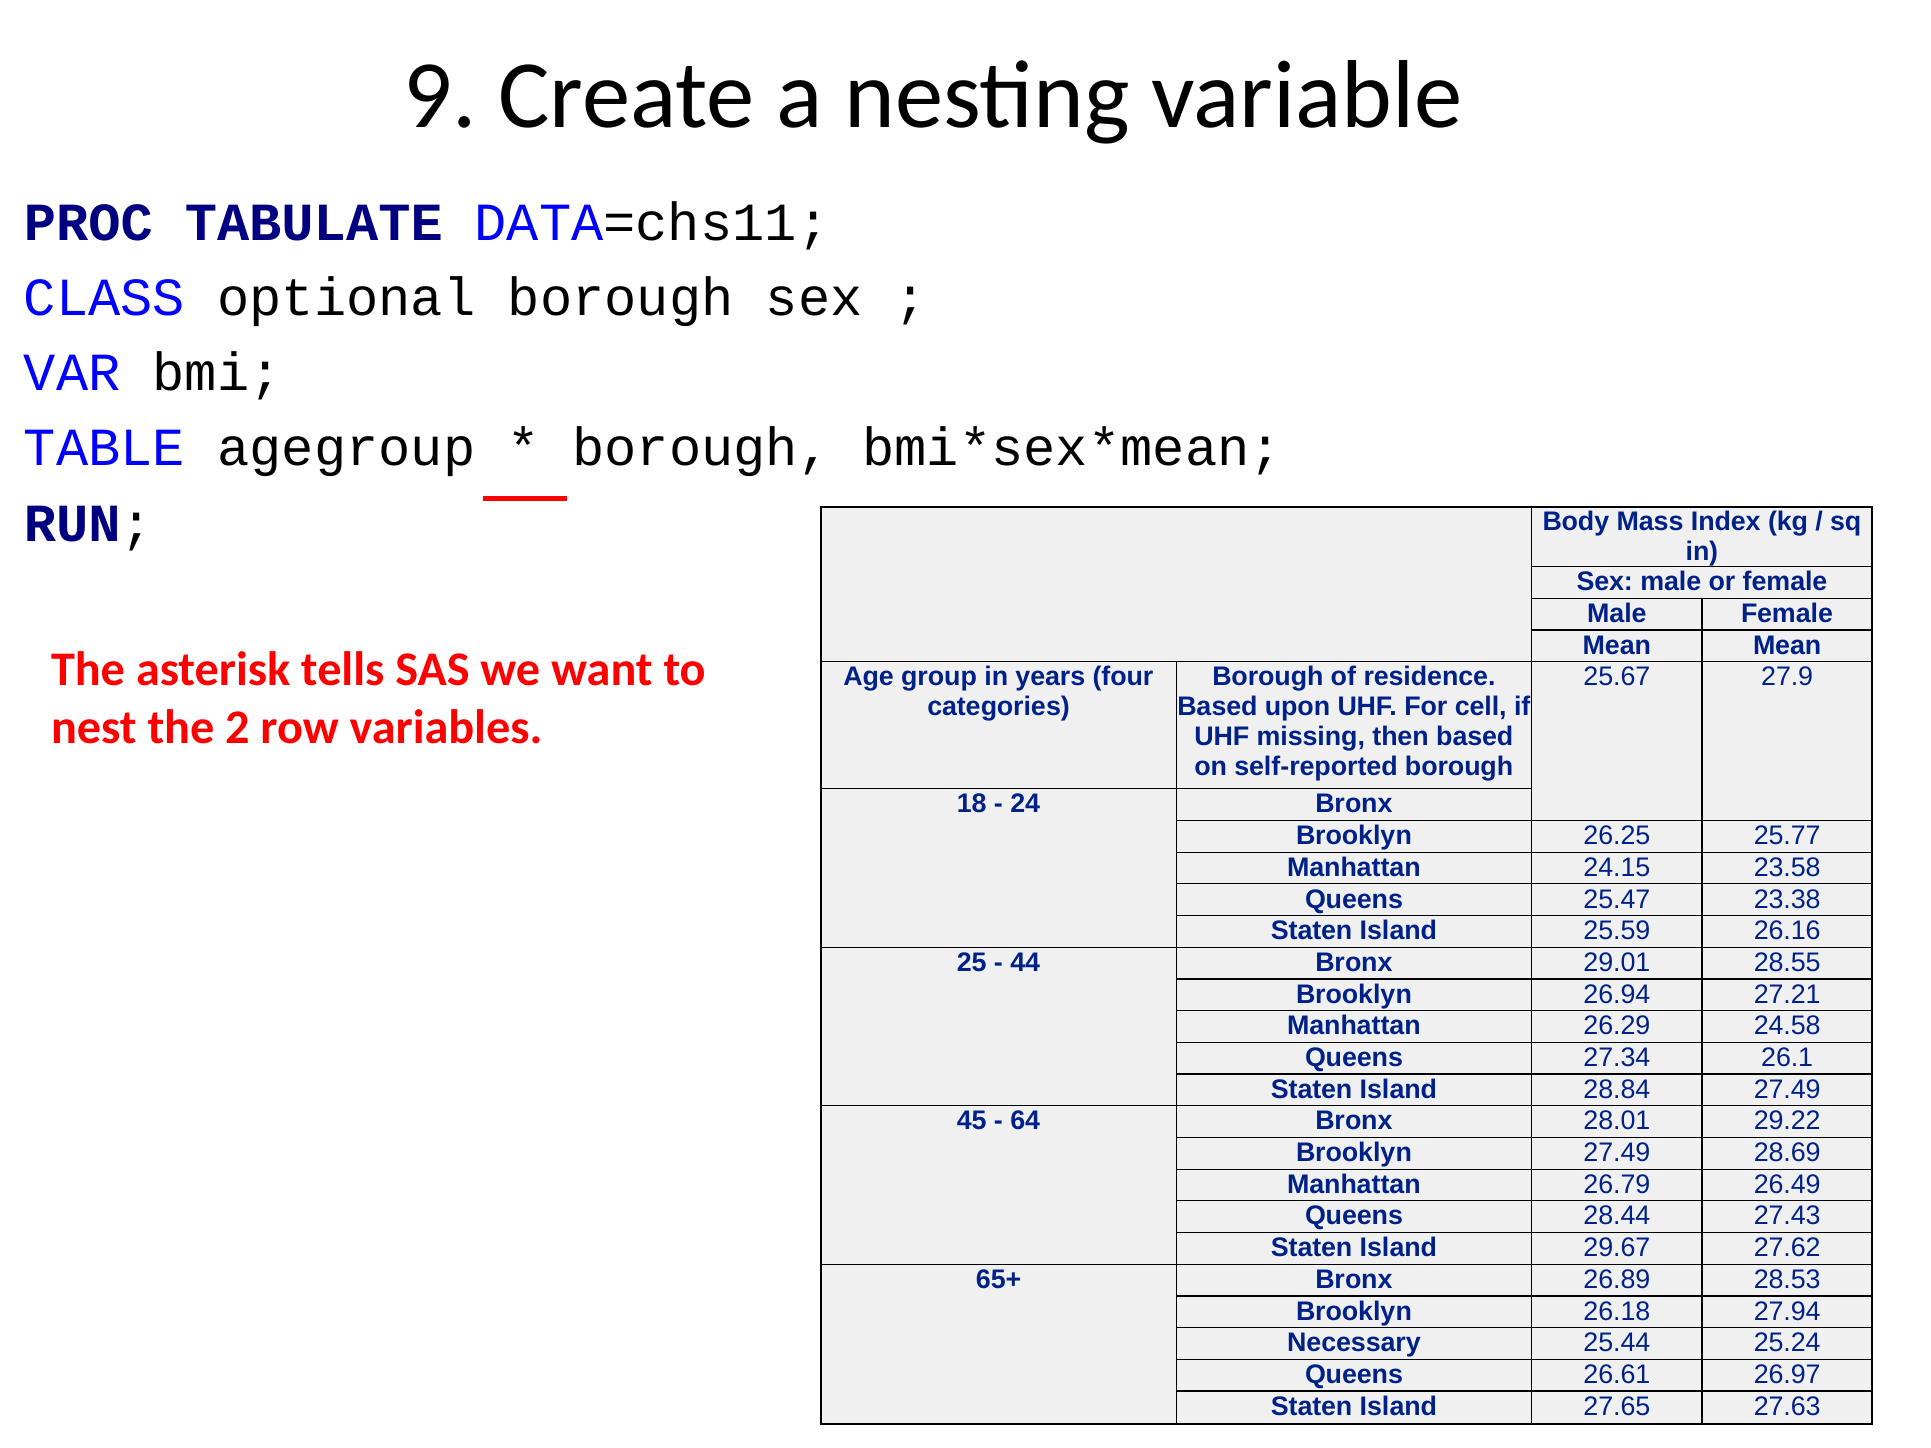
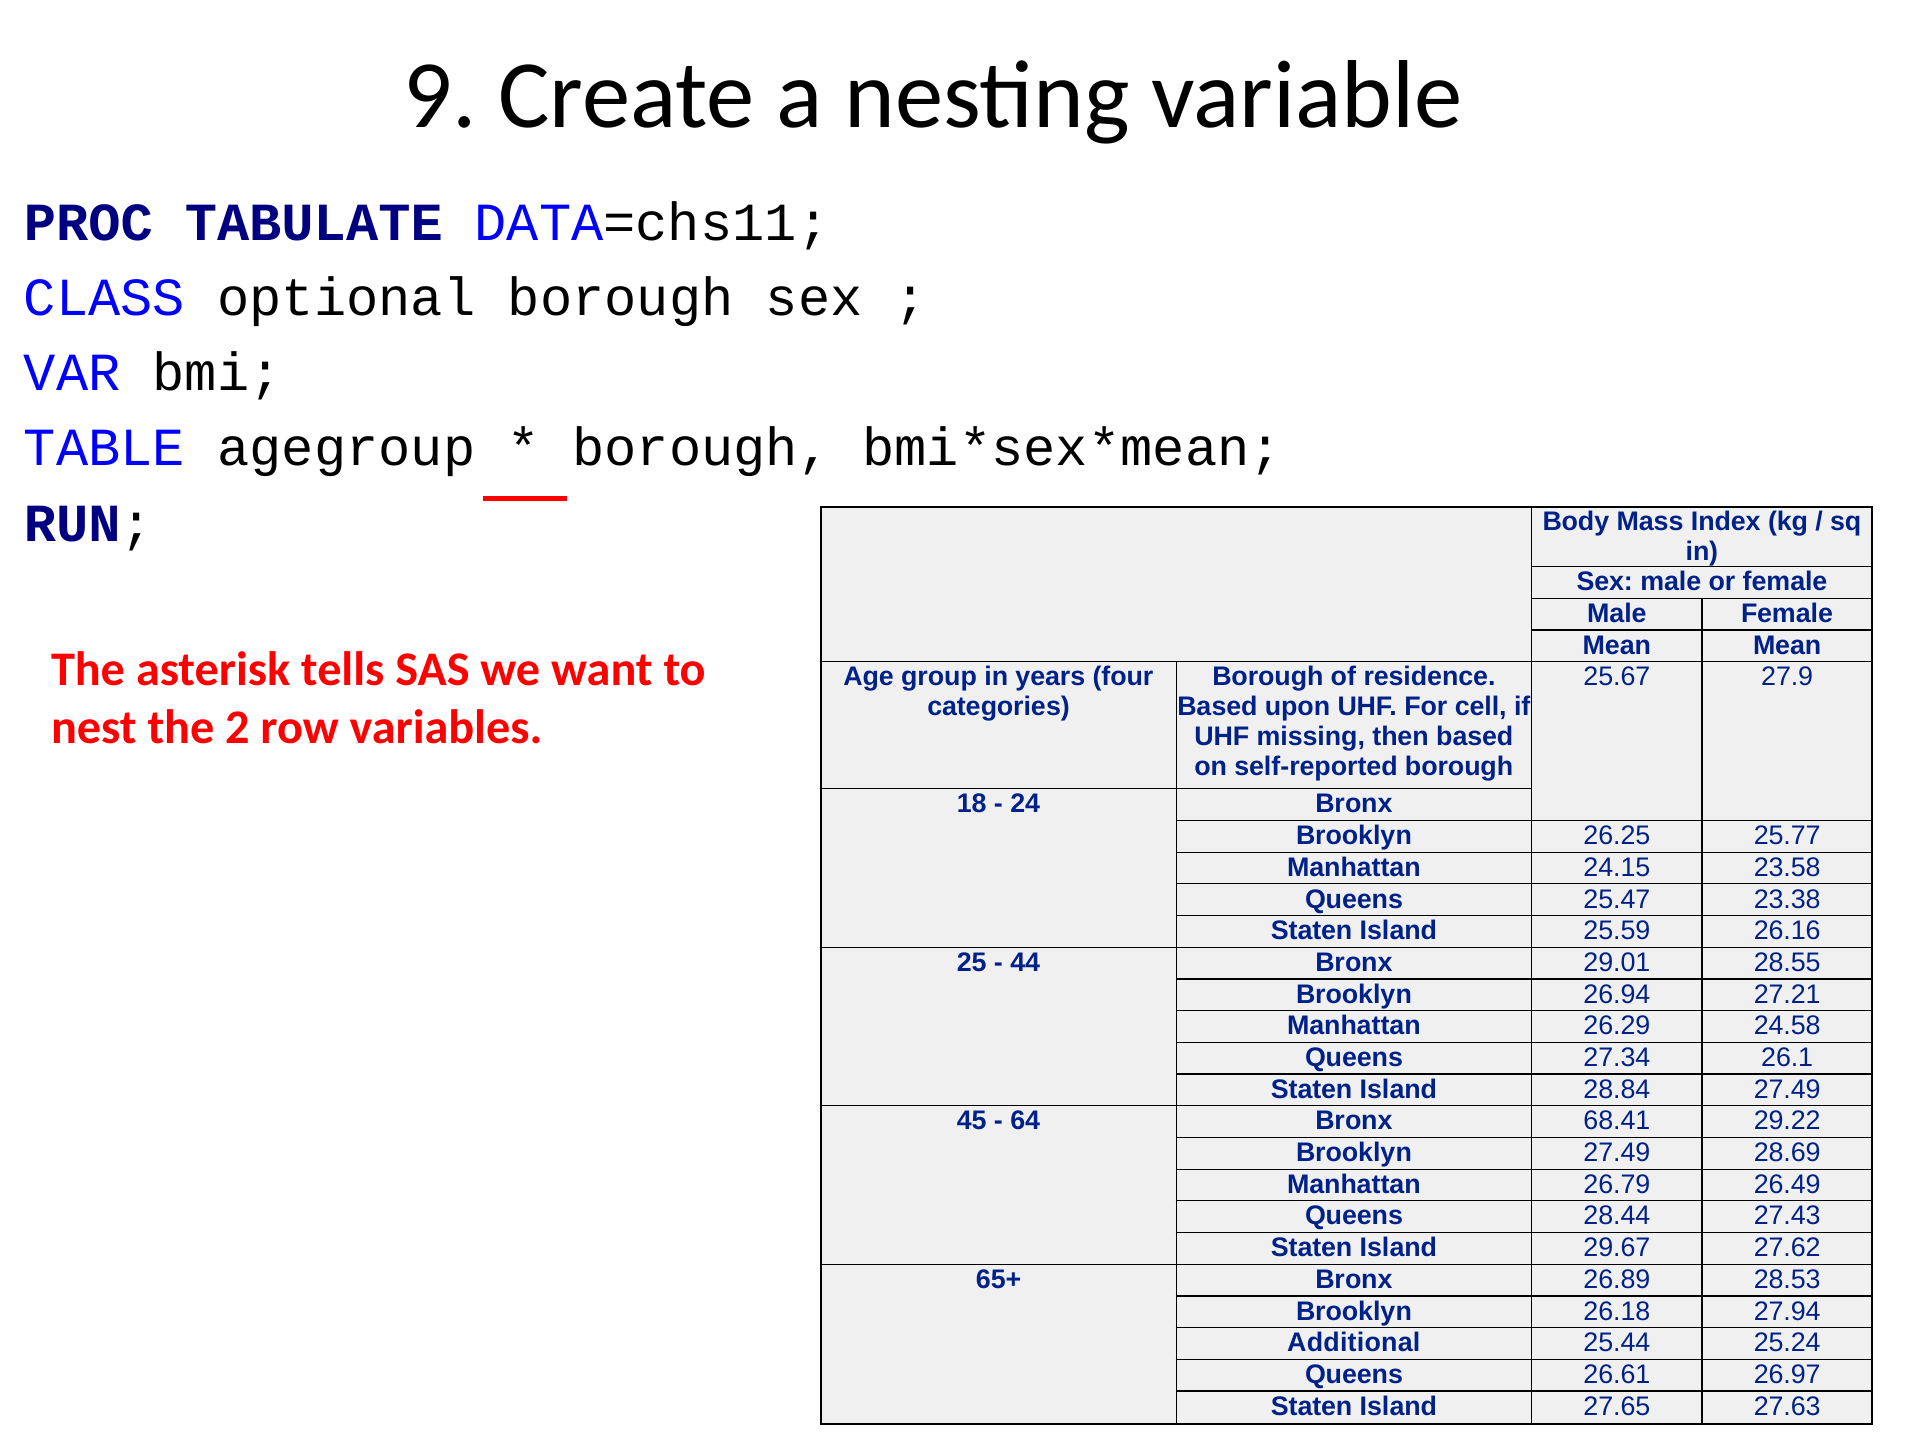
28.01: 28.01 -> 68.41
Necessary: Necessary -> Additional
